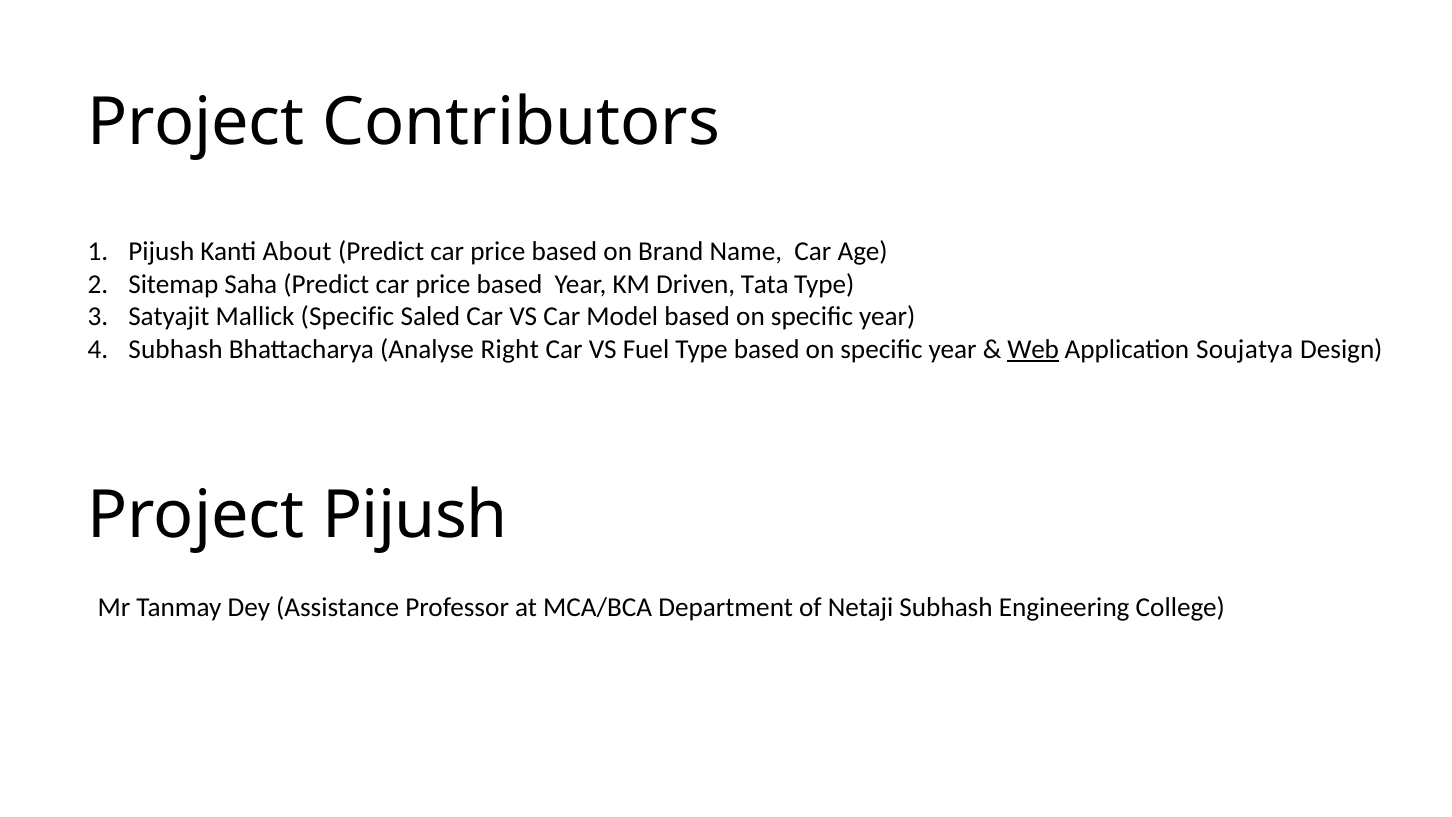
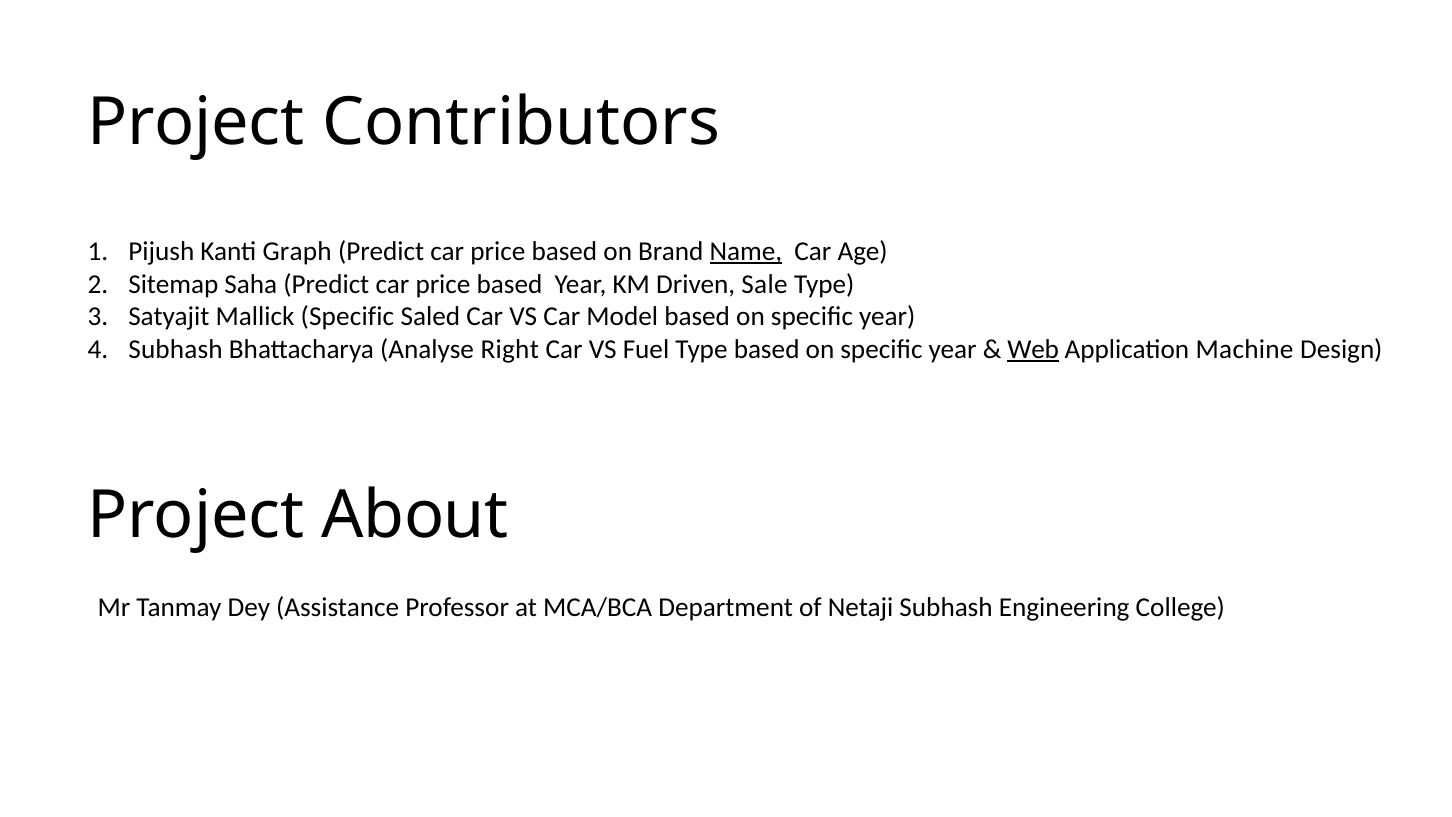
About: About -> Graph
Name underline: none -> present
Tata: Tata -> Sale
Soujatya: Soujatya -> Machine
Project Pijush: Pijush -> About
